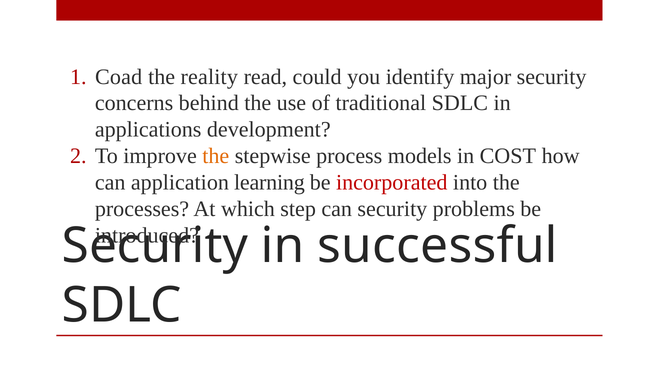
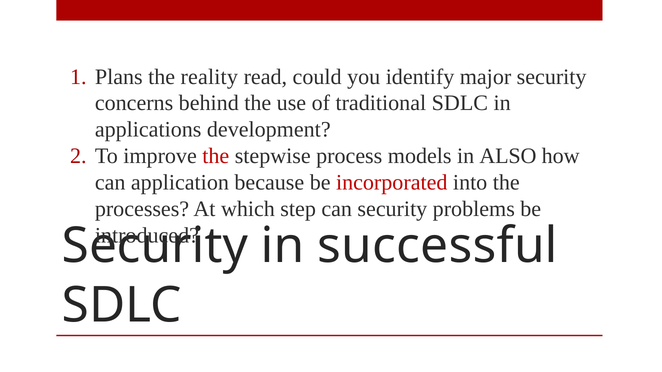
Coad: Coad -> Plans
the at (216, 156) colour: orange -> red
COST: COST -> ALSO
learning: learning -> because
